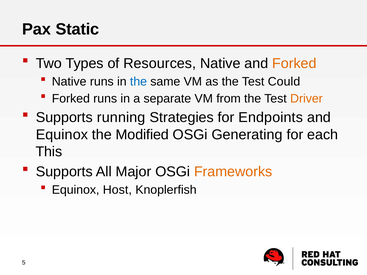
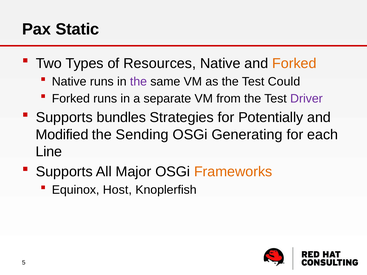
the at (138, 82) colour: blue -> purple
Driver colour: orange -> purple
running: running -> bundles
Endpoints: Endpoints -> Potentially
Equinox at (62, 135): Equinox -> Modified
Modified: Modified -> Sending
This: This -> Line
